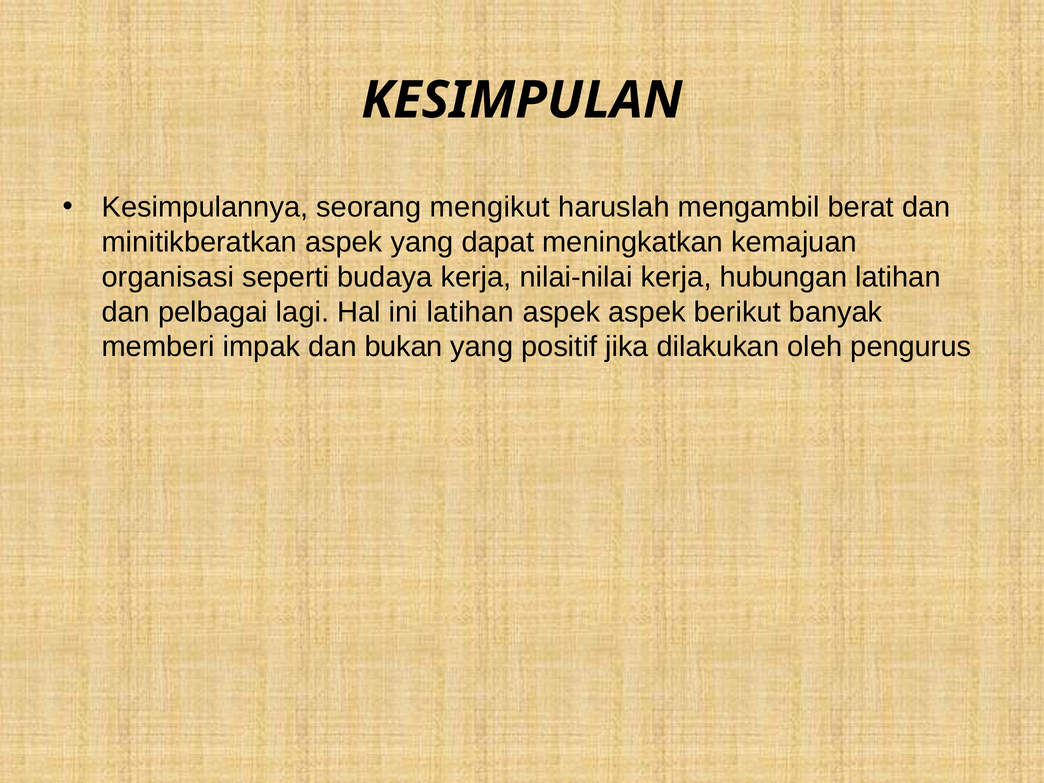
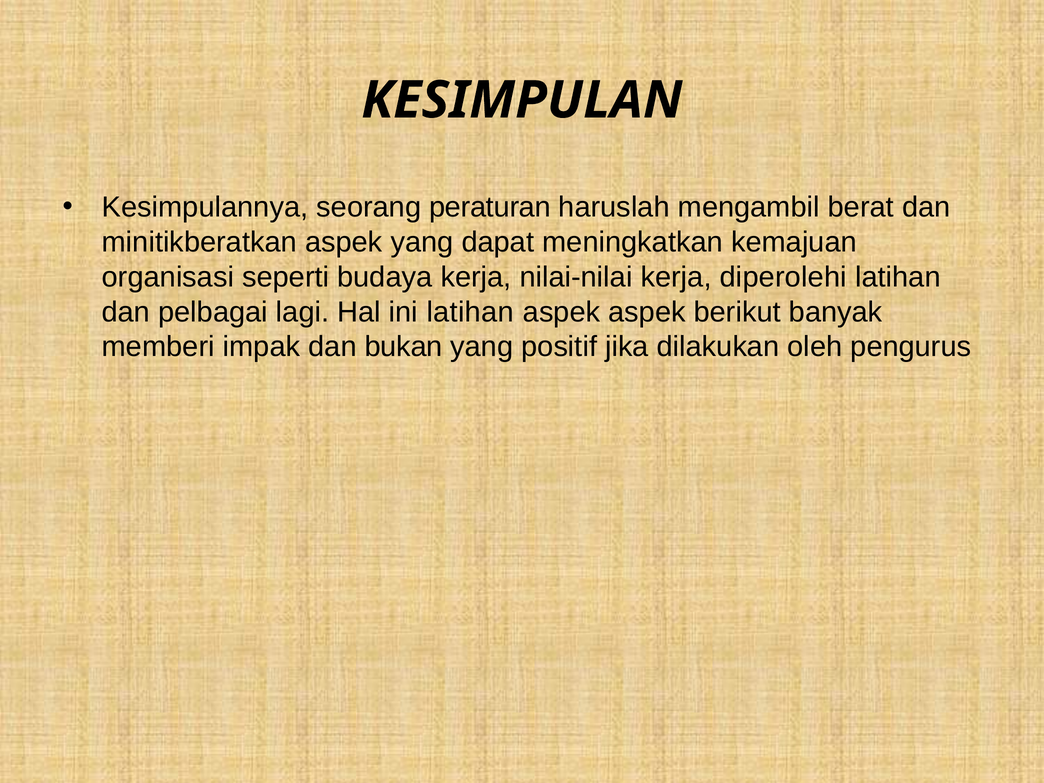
mengikut: mengikut -> peraturan
hubungan: hubungan -> diperolehi
